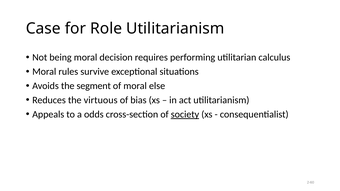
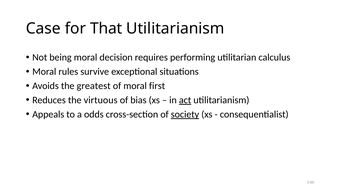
Role: Role -> That
segment: segment -> greatest
else: else -> first
act underline: none -> present
